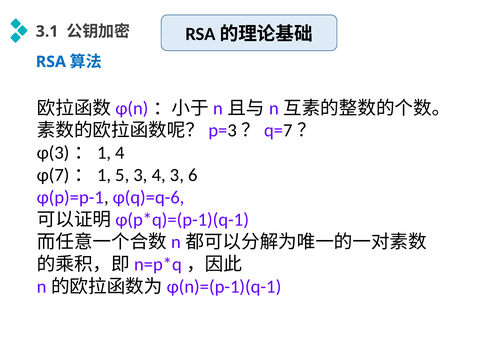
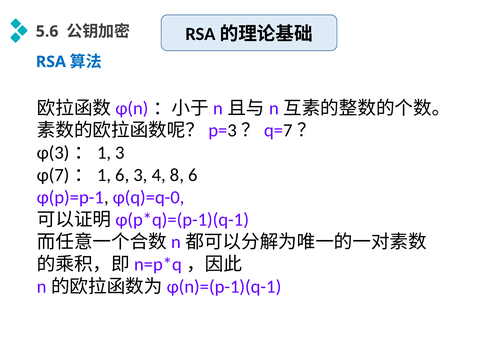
3.1: 3.1 -> 5.6
φ(3)：1 4: 4 -> 3
φ(7)：1 5: 5 -> 6
4 3: 3 -> 8
φ(q)=q-6: φ(q)=q-6 -> φ(q)=q-0
